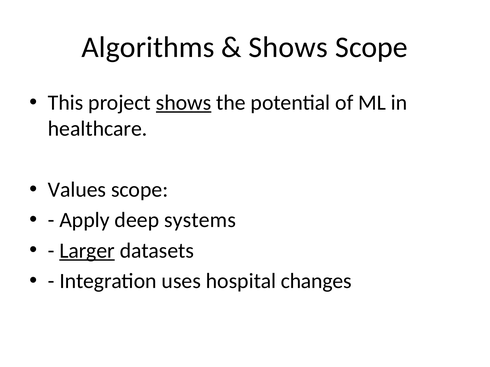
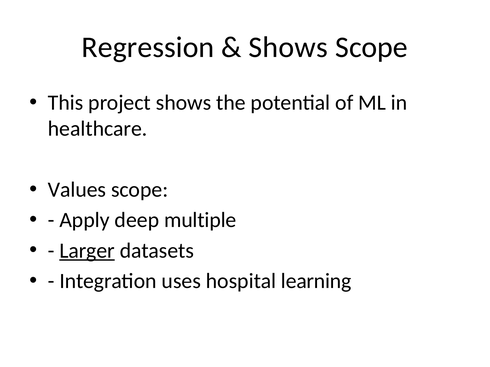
Algorithms: Algorithms -> Regression
shows at (184, 103) underline: present -> none
systems: systems -> multiple
changes: changes -> learning
